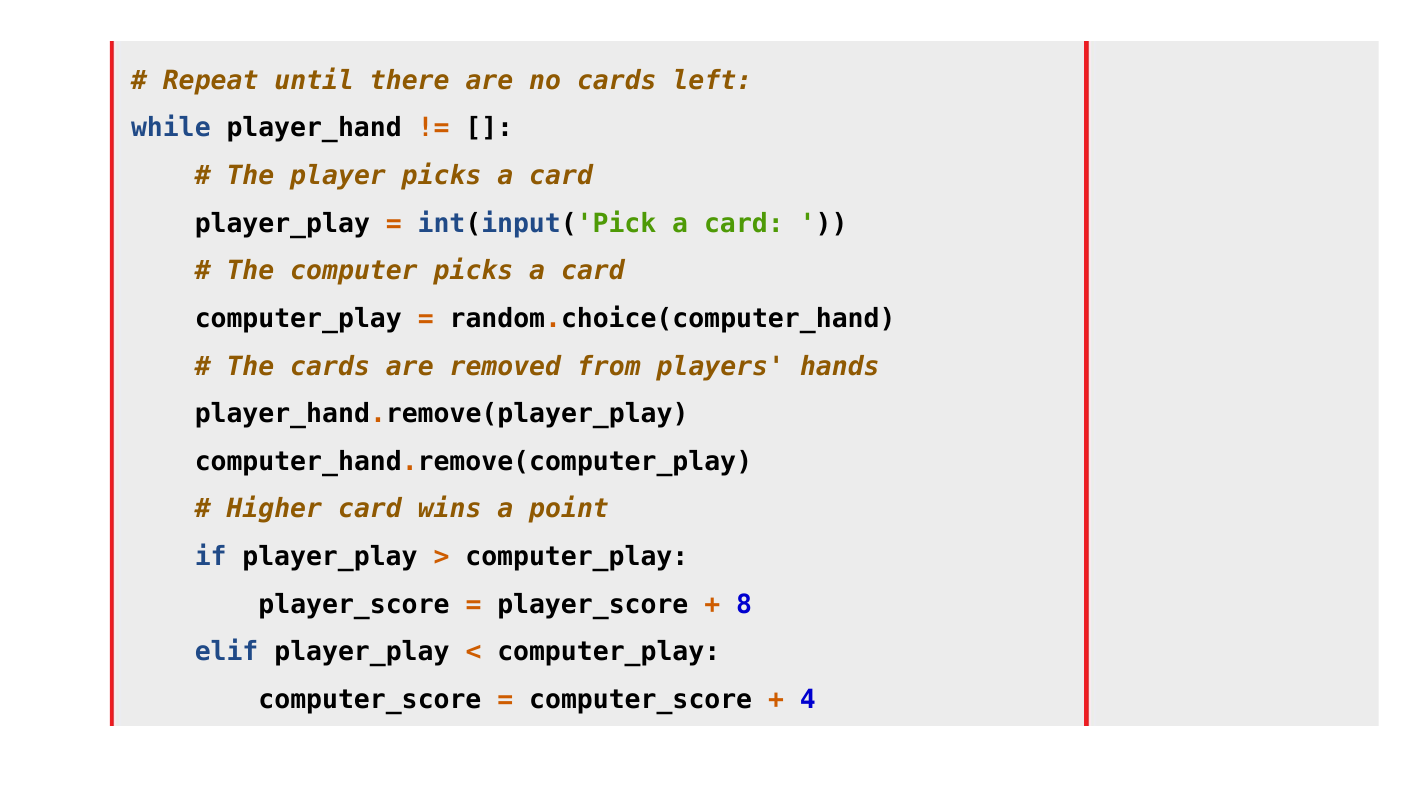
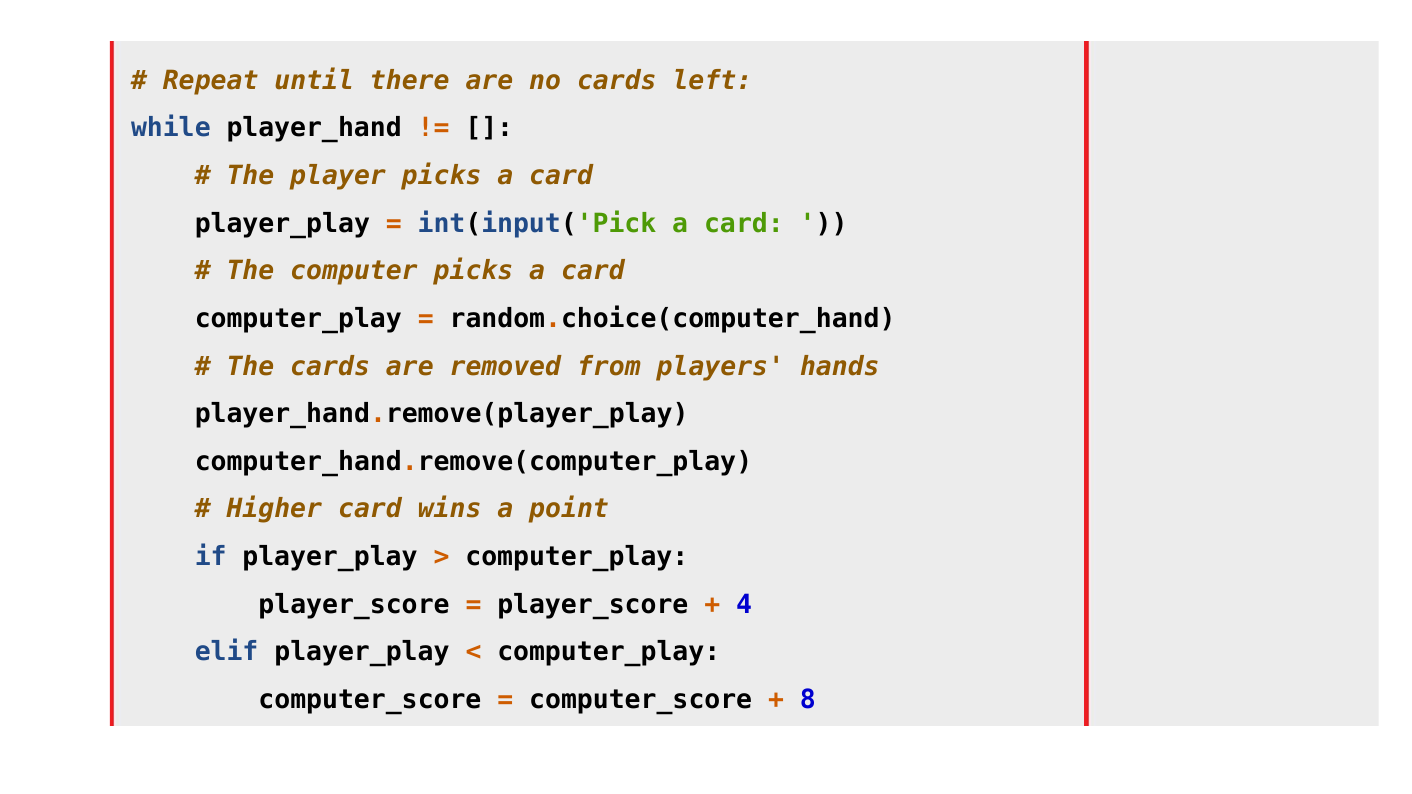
8: 8 -> 4
4: 4 -> 8
